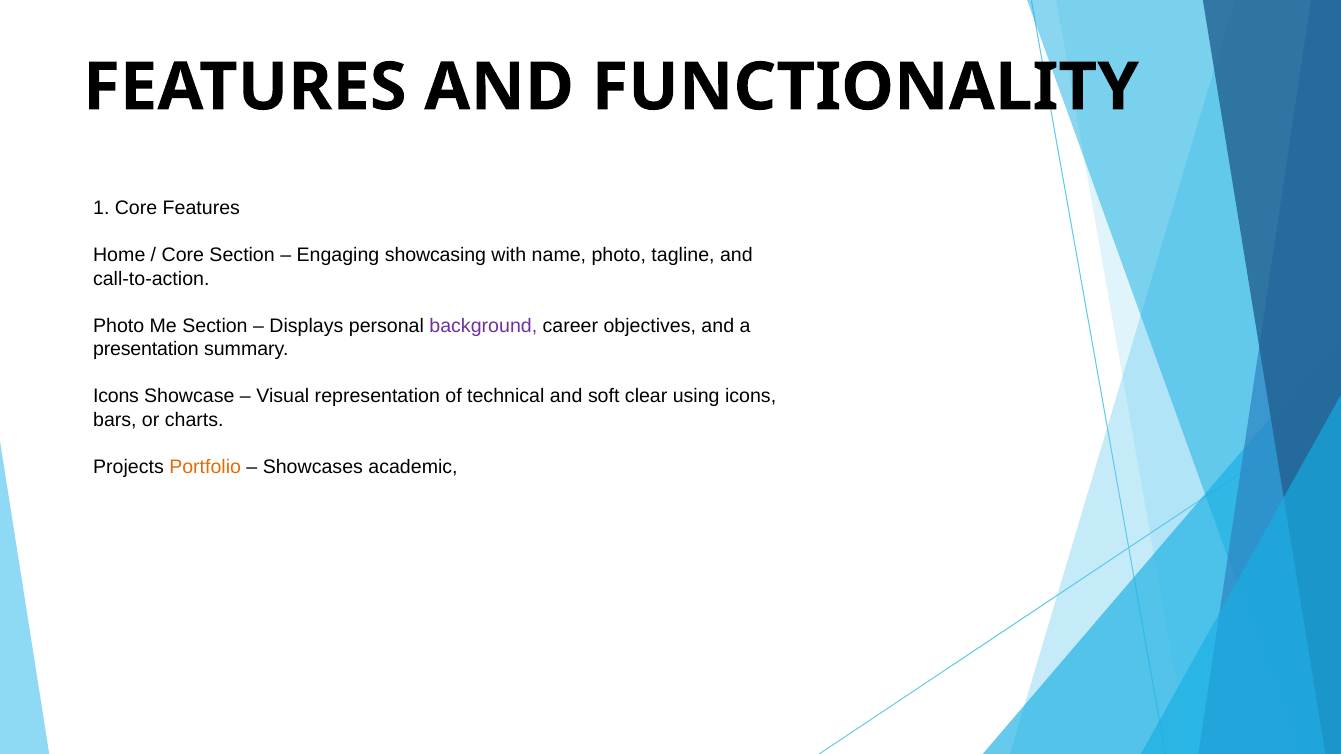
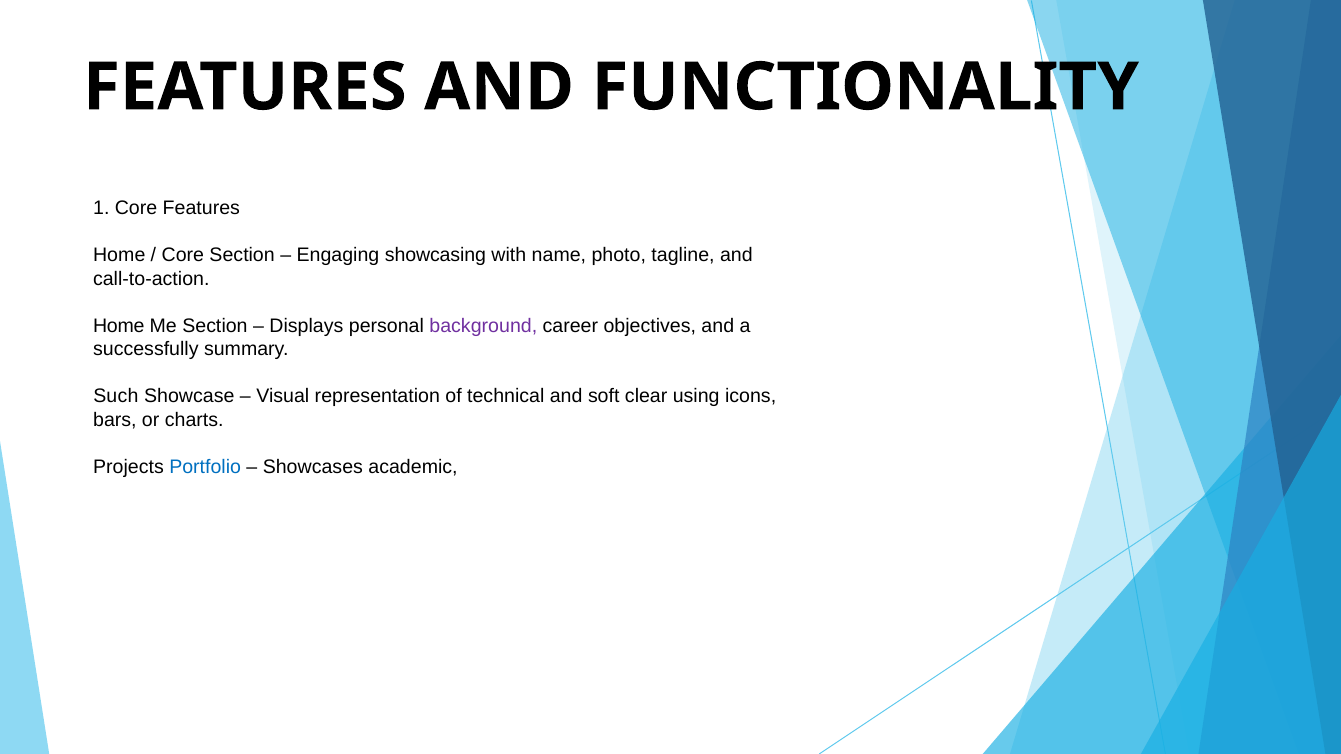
Photo at (119, 326): Photo -> Home
presentation: presentation -> successfully
Icons at (116, 396): Icons -> Such
Portfolio colour: orange -> blue
